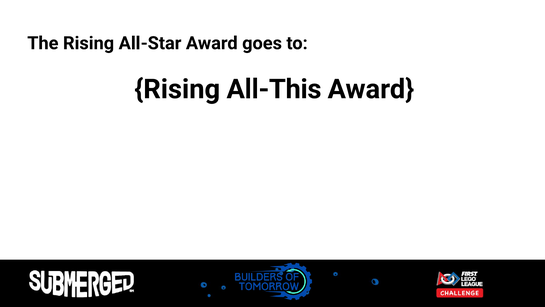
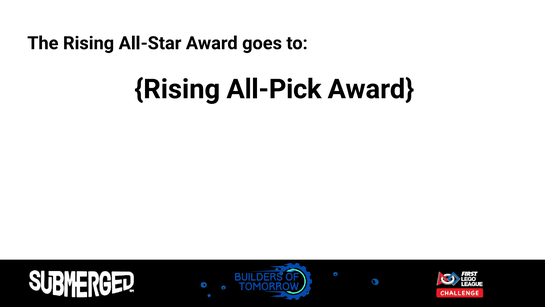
All-This: All-This -> All-Pick
